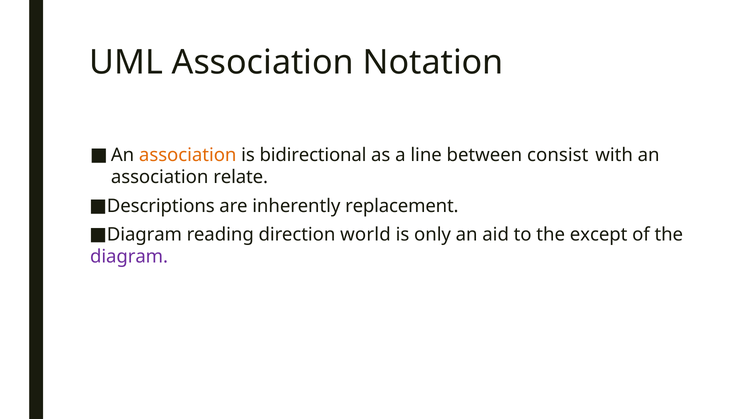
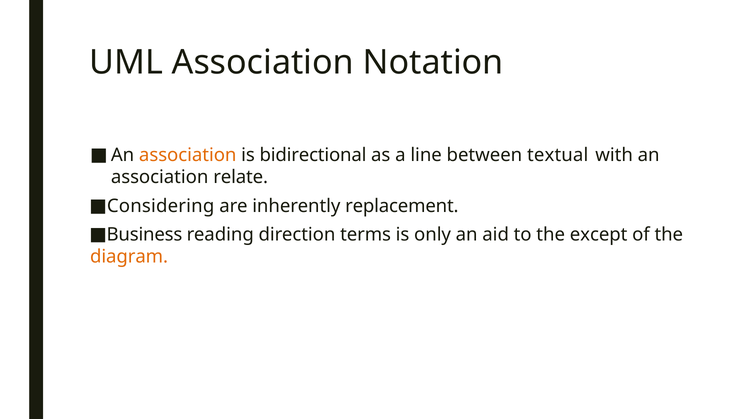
consist: consist -> textual
Descriptions: Descriptions -> Considering
Diagram at (144, 234): Diagram -> Business
world: world -> terms
diagram at (129, 256) colour: purple -> orange
